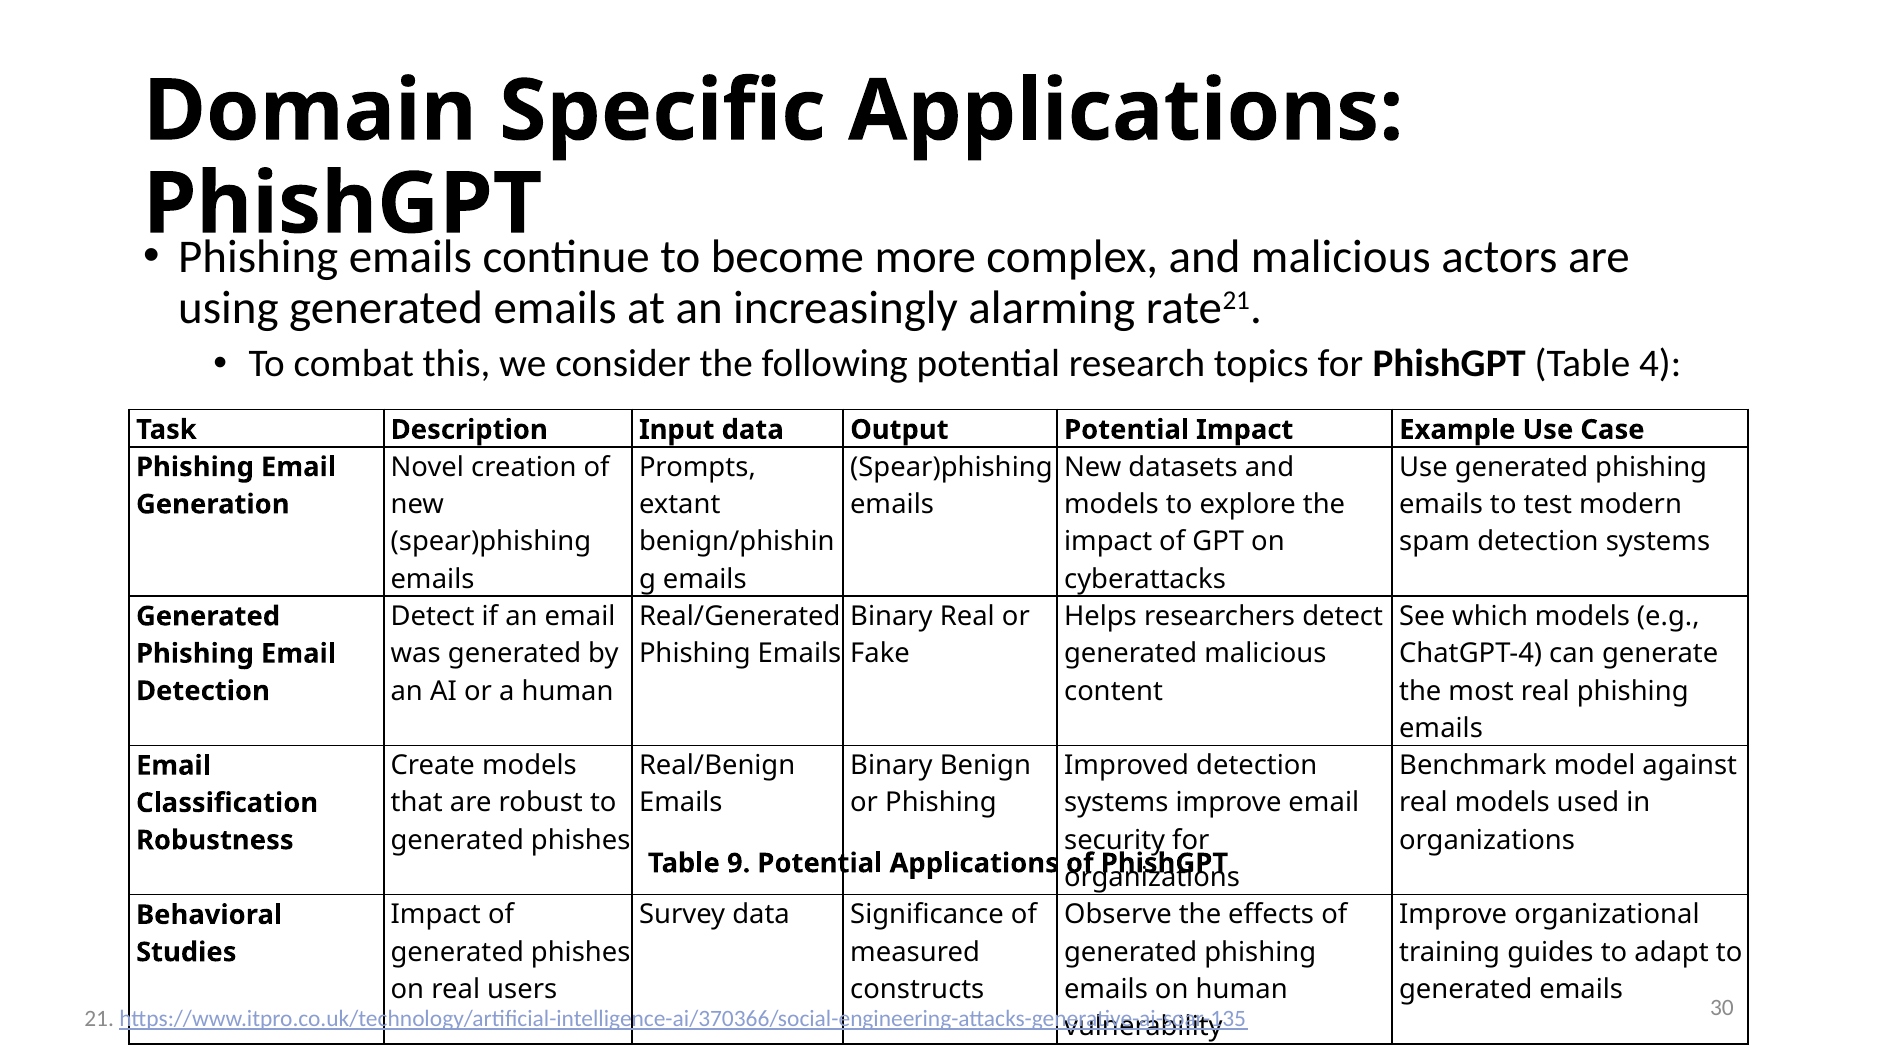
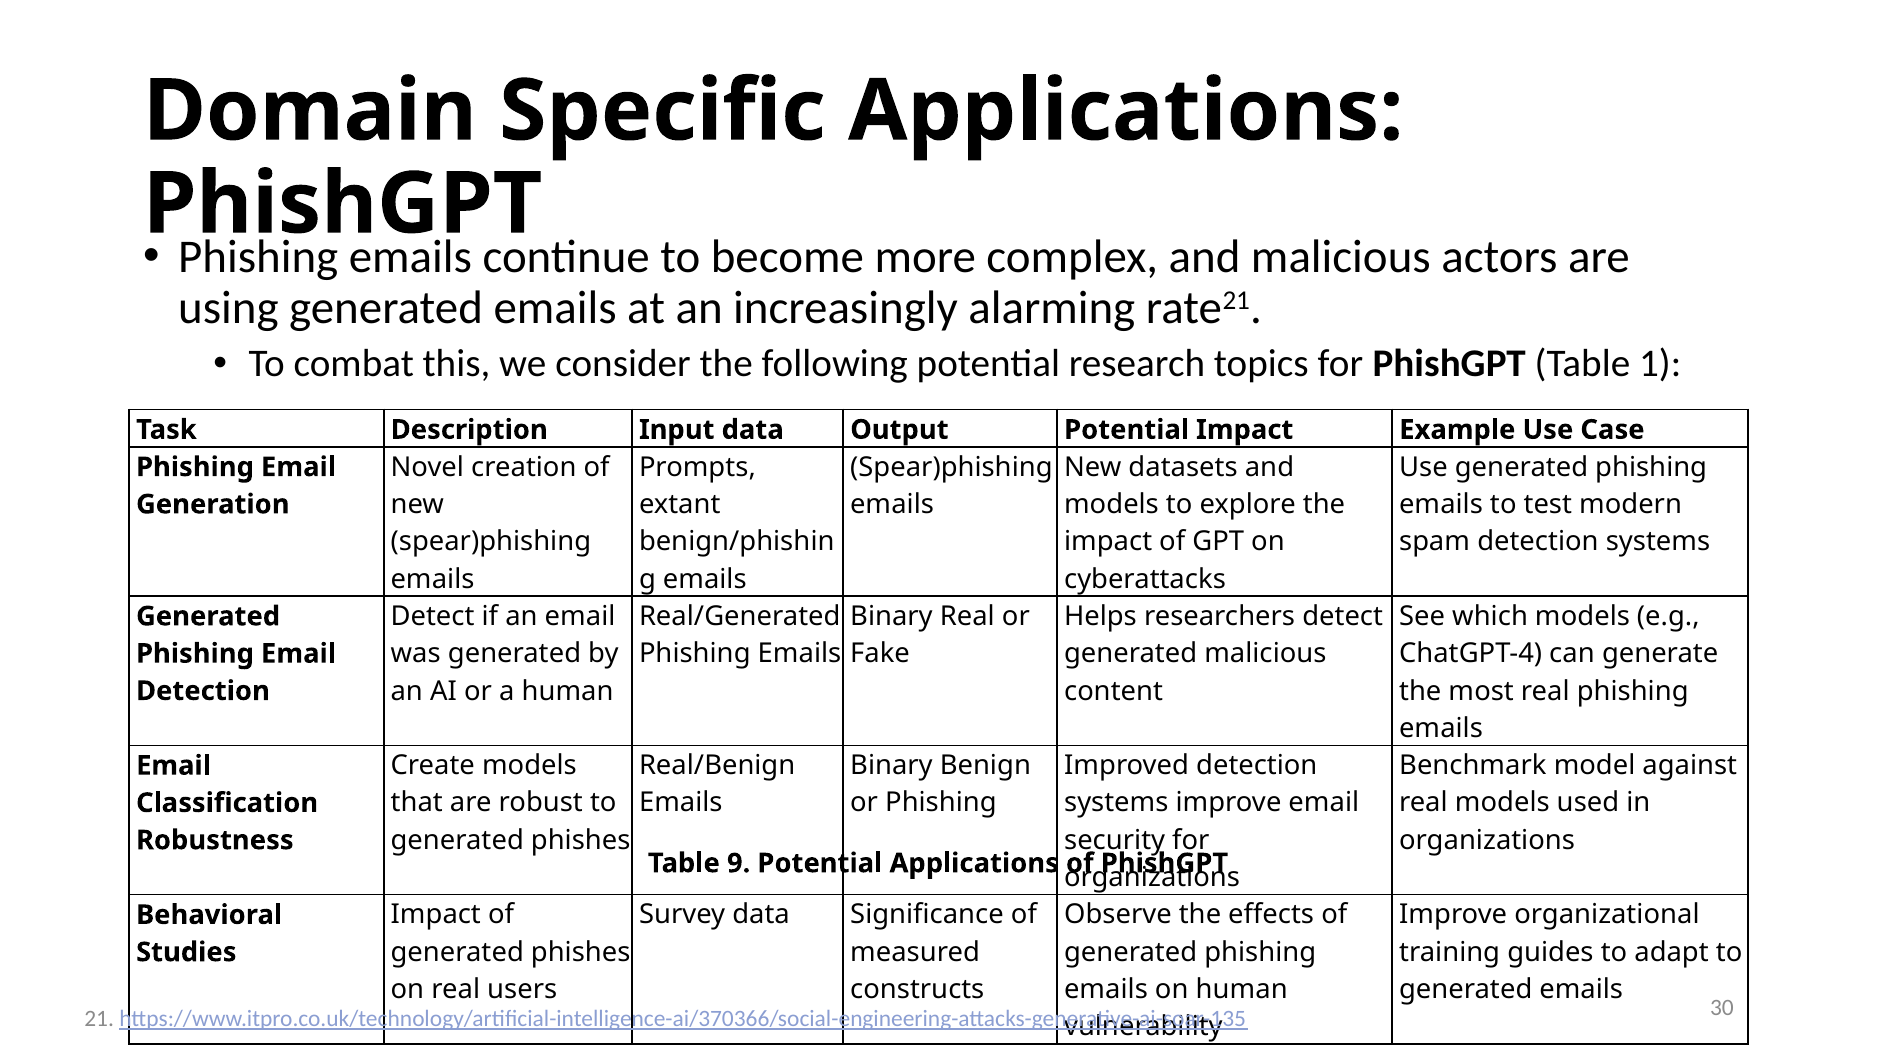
4: 4 -> 1
